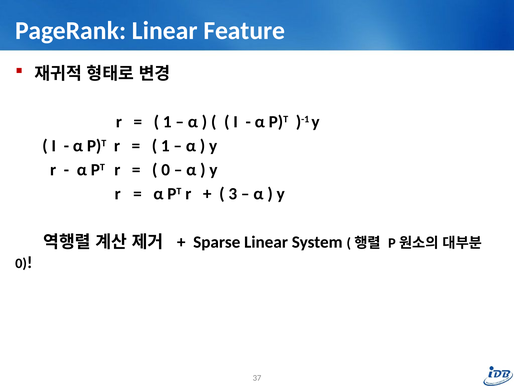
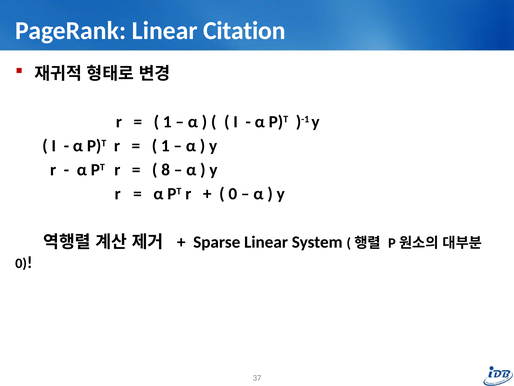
Feature: Feature -> Citation
0 at (166, 170): 0 -> 8
3 at (233, 194): 3 -> 0
